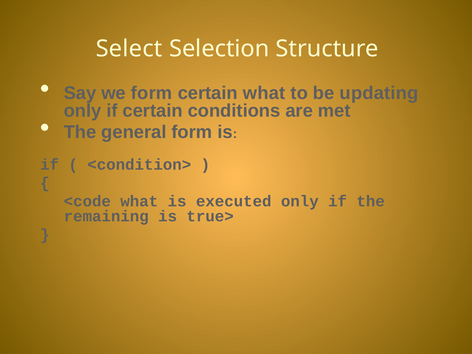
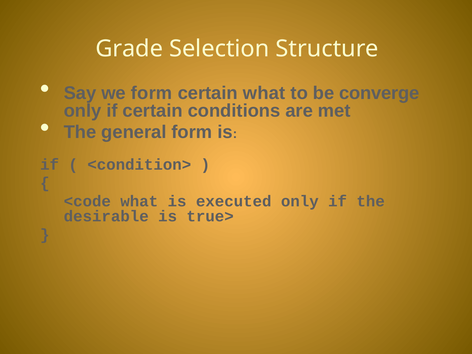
Select: Select -> Grade
updating: updating -> converge
remaining: remaining -> desirable
